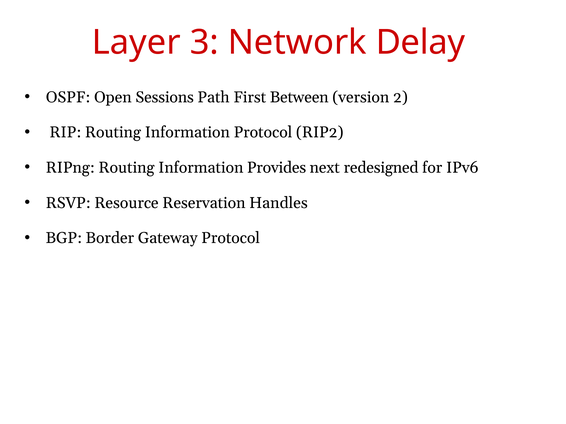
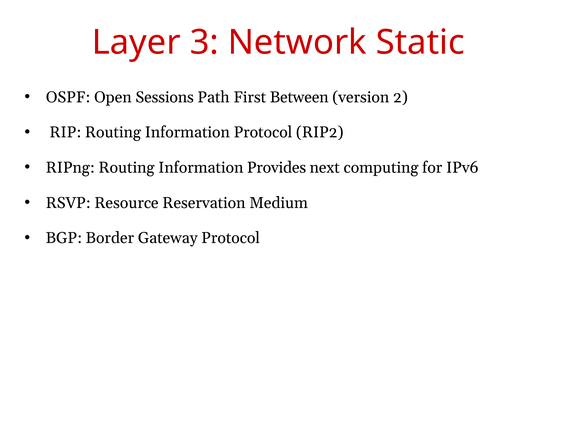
Delay: Delay -> Static
redesigned: redesigned -> computing
Handles: Handles -> Medium
